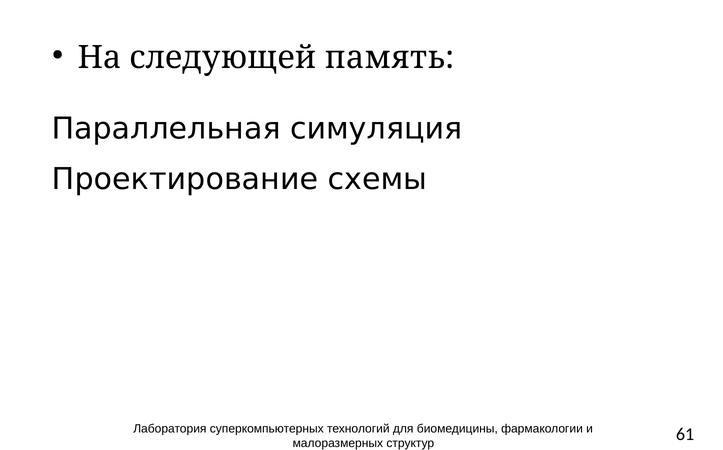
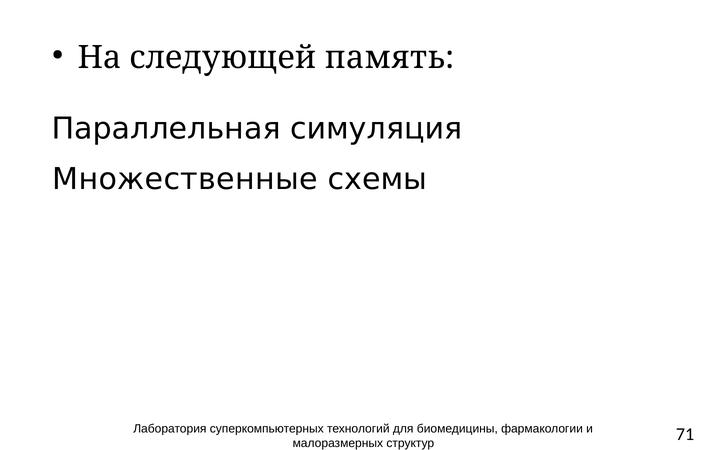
Проектирование: Проектирование -> Множественные
61: 61 -> 71
